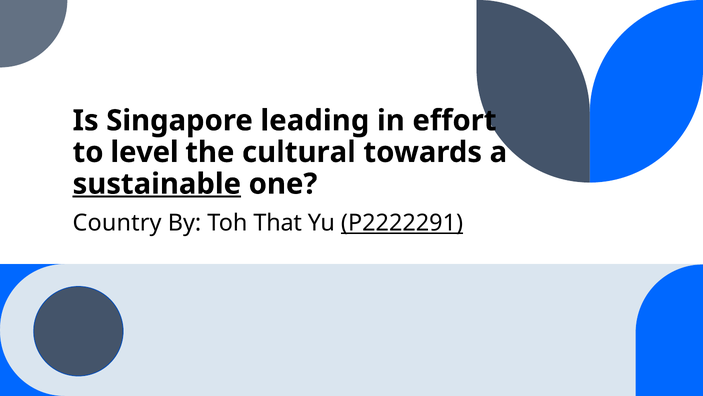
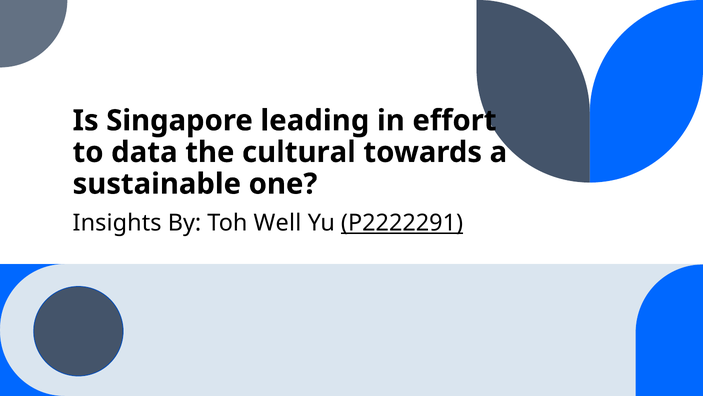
level: level -> data
sustainable underline: present -> none
Country: Country -> Insights
That: That -> Well
